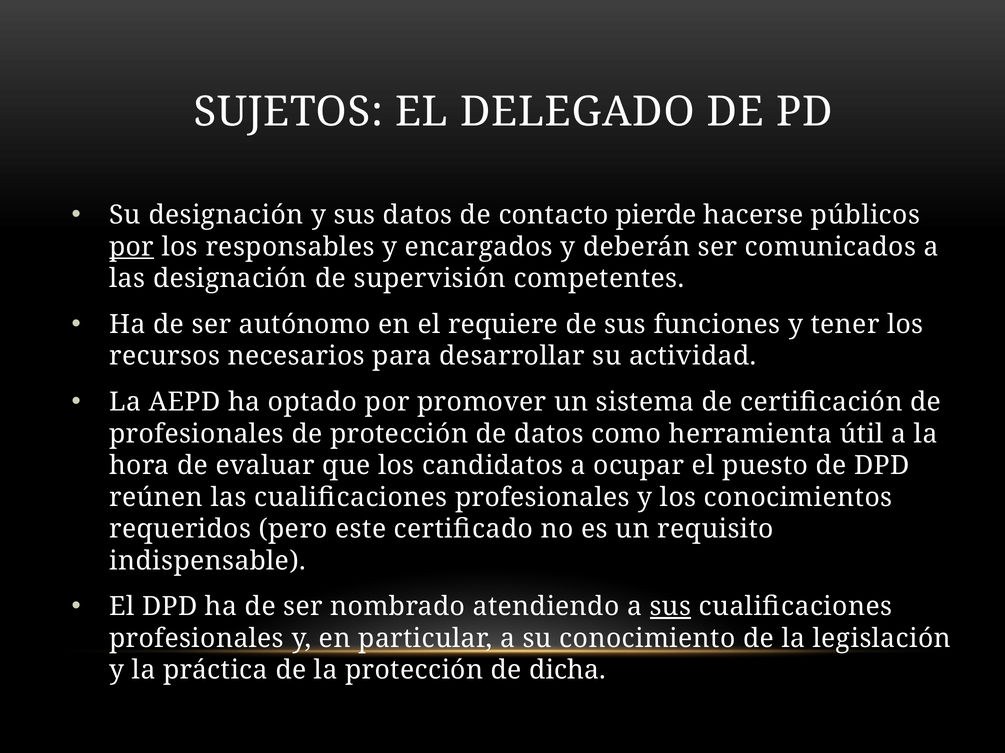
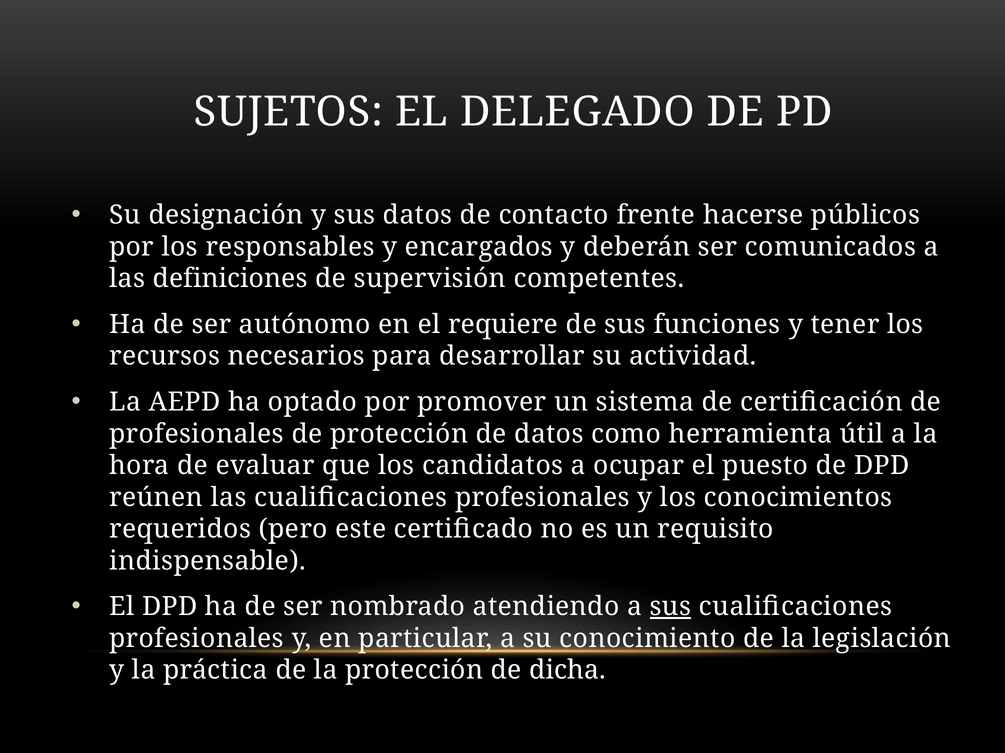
pierde: pierde -> frente
por at (132, 247) underline: present -> none
las designación: designación -> definiciones
